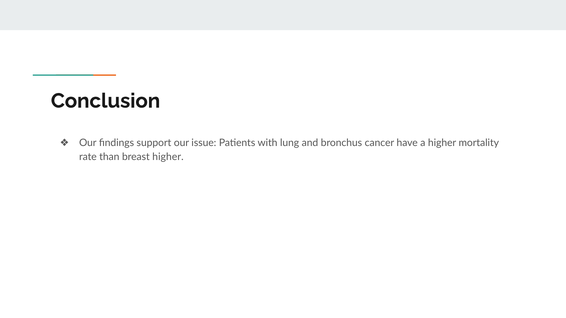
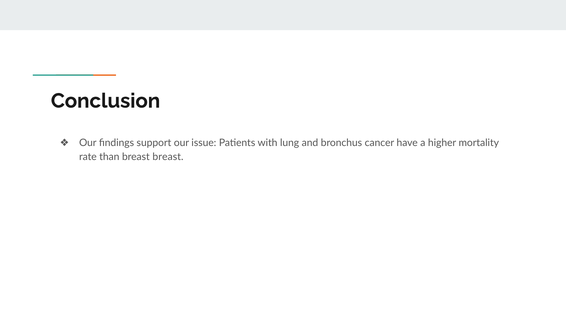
breast higher: higher -> breast
